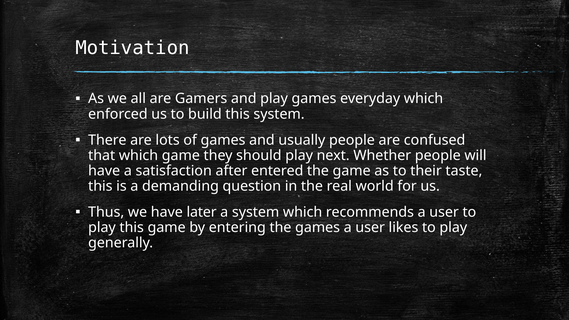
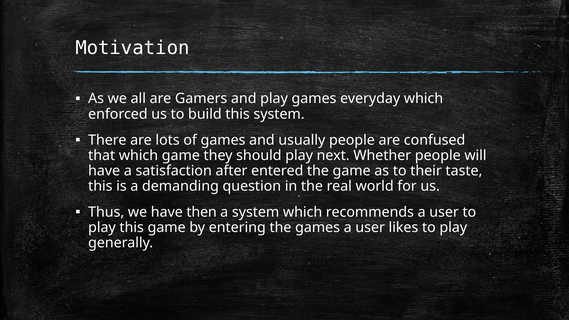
later: later -> then
